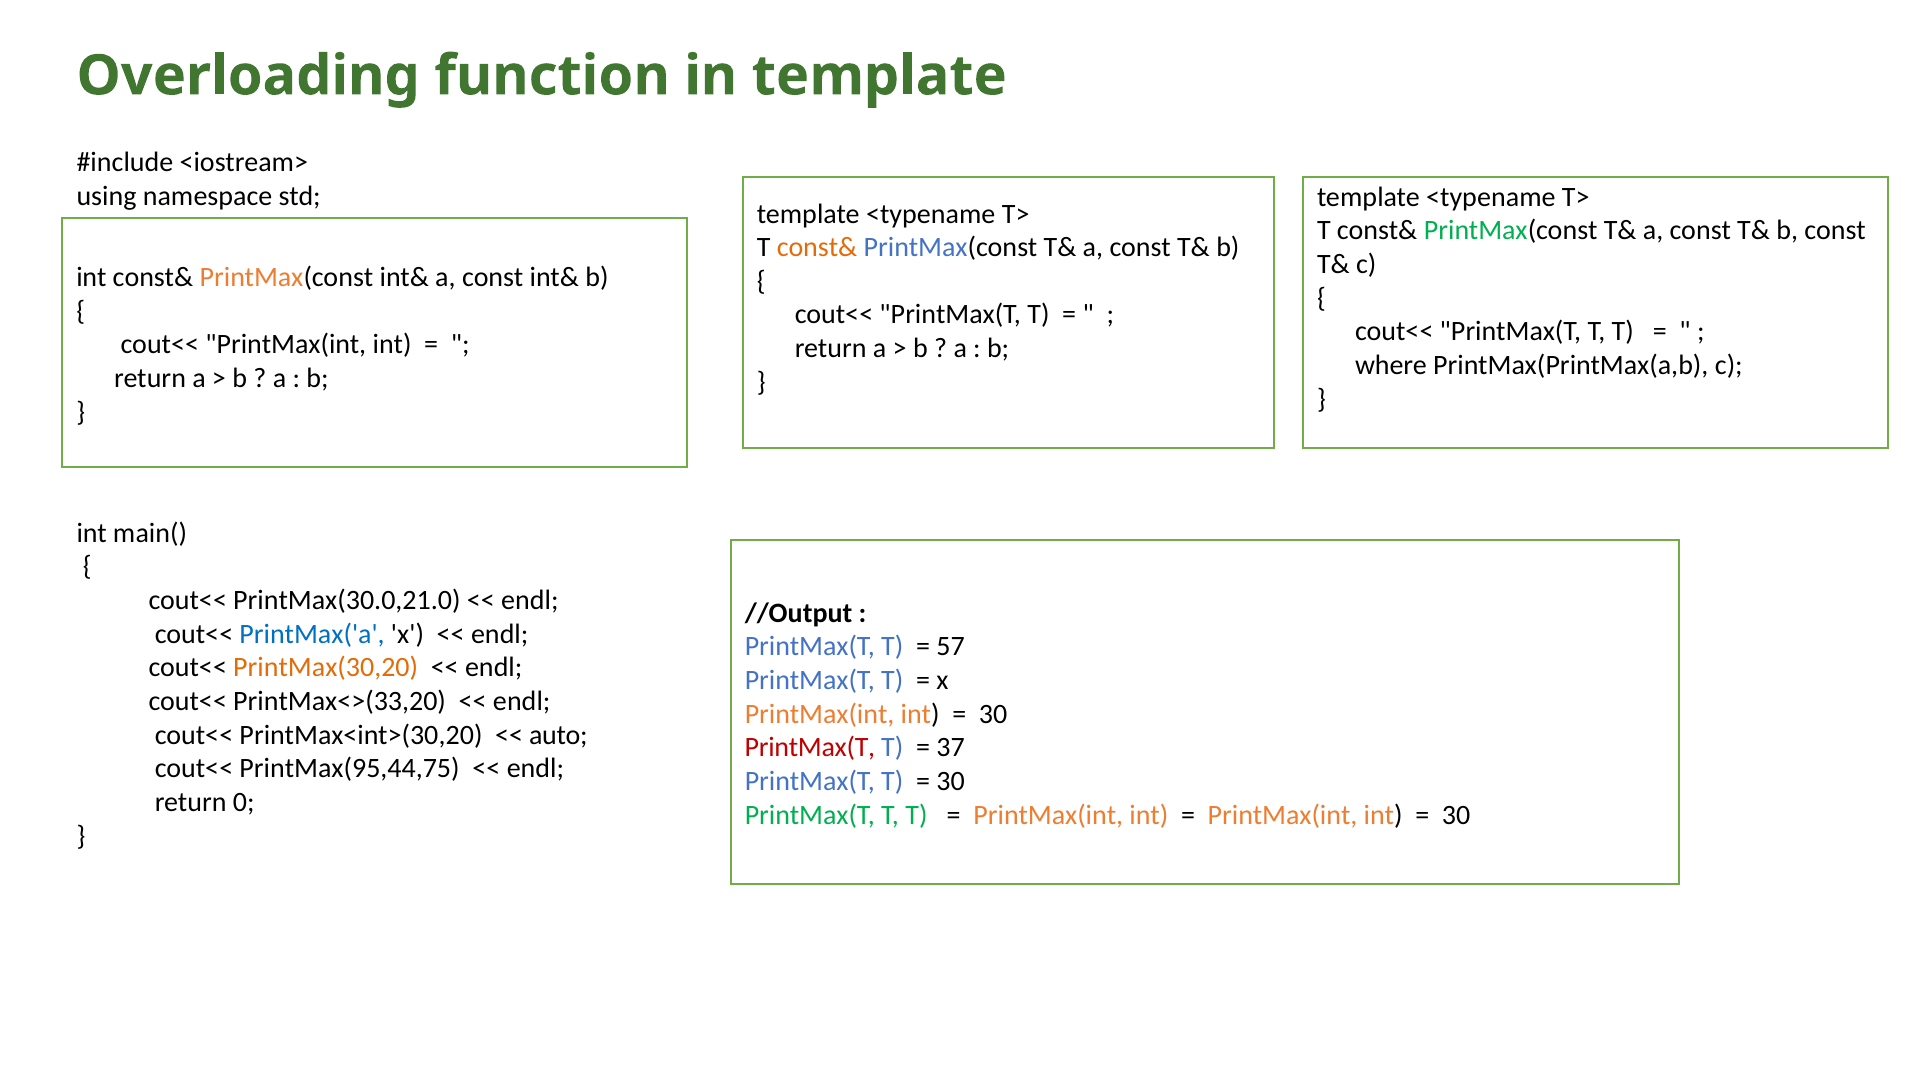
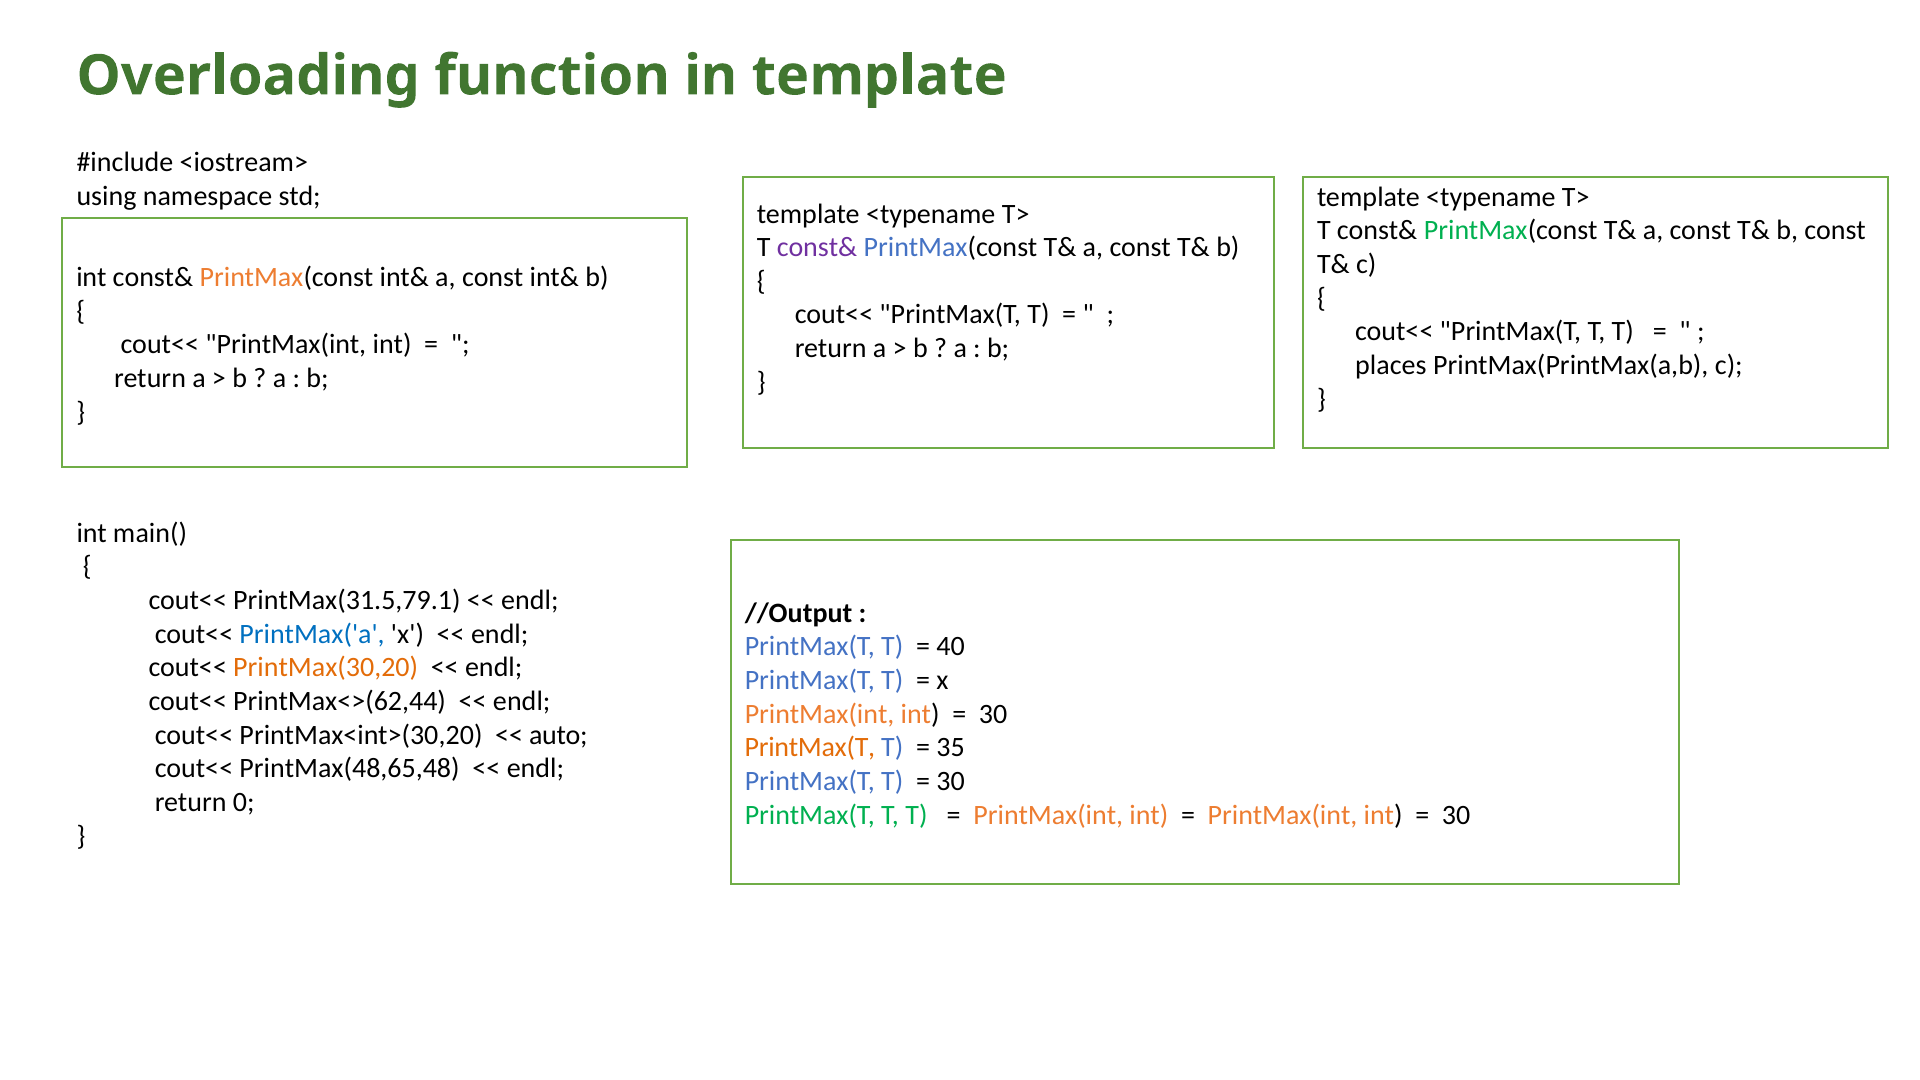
const& at (817, 247) colour: orange -> purple
where: where -> places
PrintMax(30.0,21.0: PrintMax(30.0,21.0 -> PrintMax(31.5,79.1
57: 57 -> 40
PrintMax<>(33,20: PrintMax<>(33,20 -> PrintMax<>(62,44
PrintMax(T at (810, 748) colour: red -> orange
37: 37 -> 35
PrintMax(95,44,75: PrintMax(95,44,75 -> PrintMax(48,65,48
